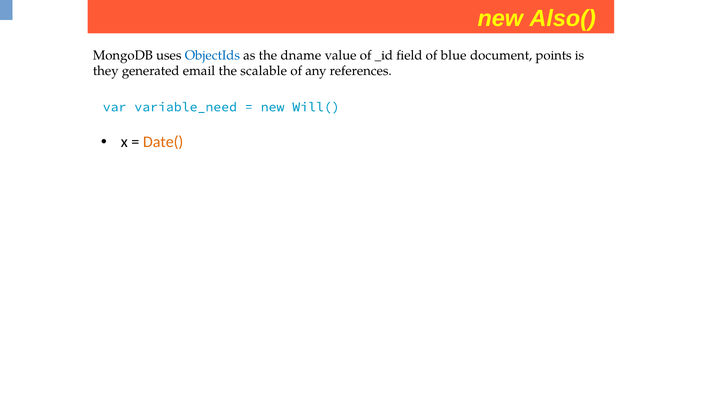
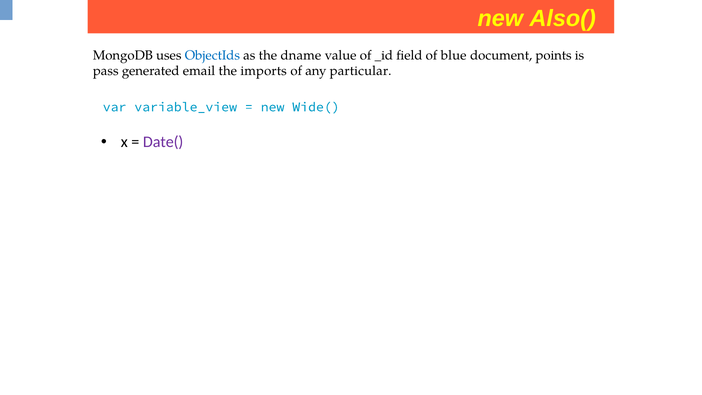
they: they -> pass
scalable: scalable -> imports
references: references -> particular
variable_need: variable_need -> variable_view
Will(: Will( -> Wide(
Date( colour: orange -> purple
